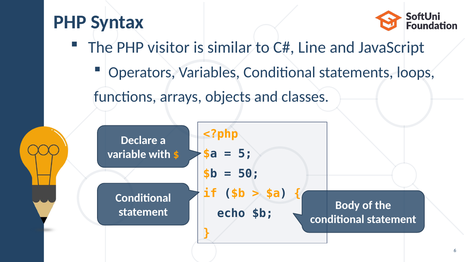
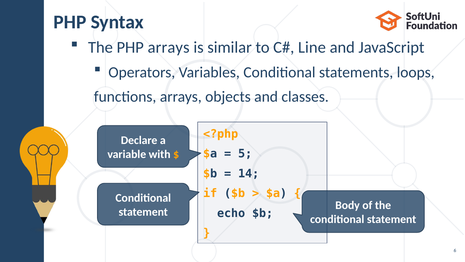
PHP visitor: visitor -> arrays
50: 50 -> 14
